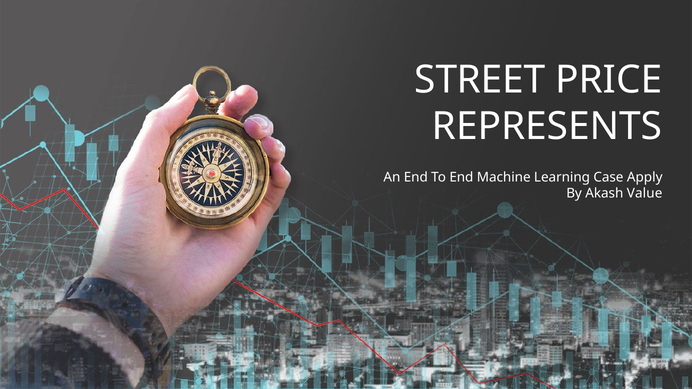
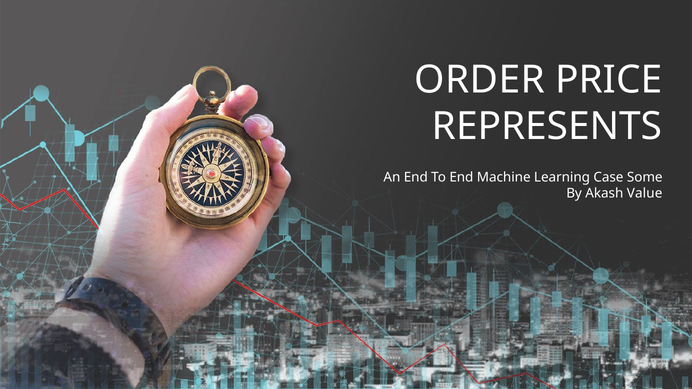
STREET: STREET -> ORDER
Apply: Apply -> Some
